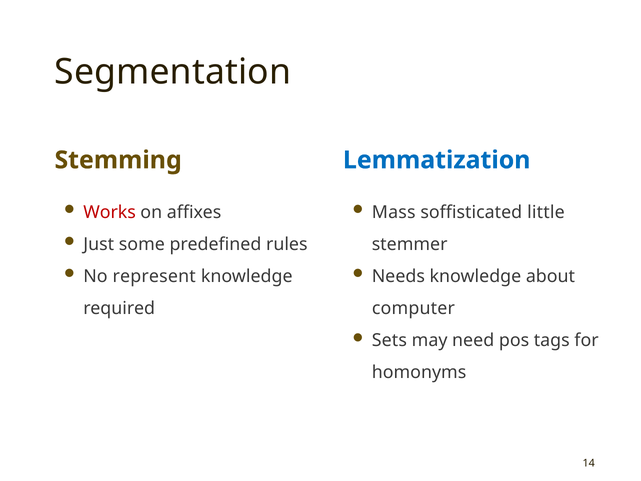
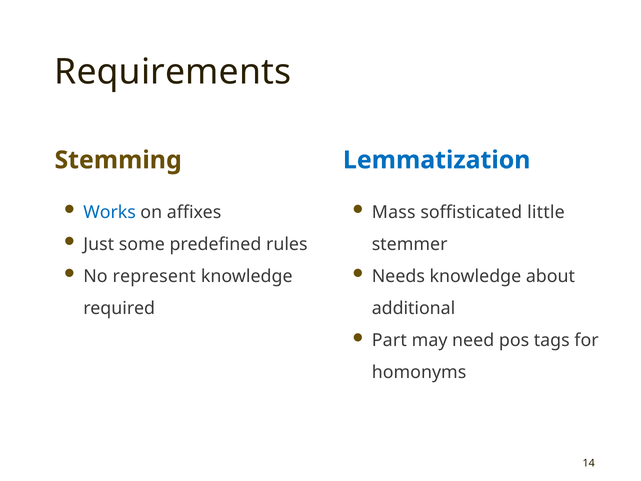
Segmentation: Segmentation -> Requirements
Works colour: red -> blue
computer: computer -> additional
Sets: Sets -> Part
